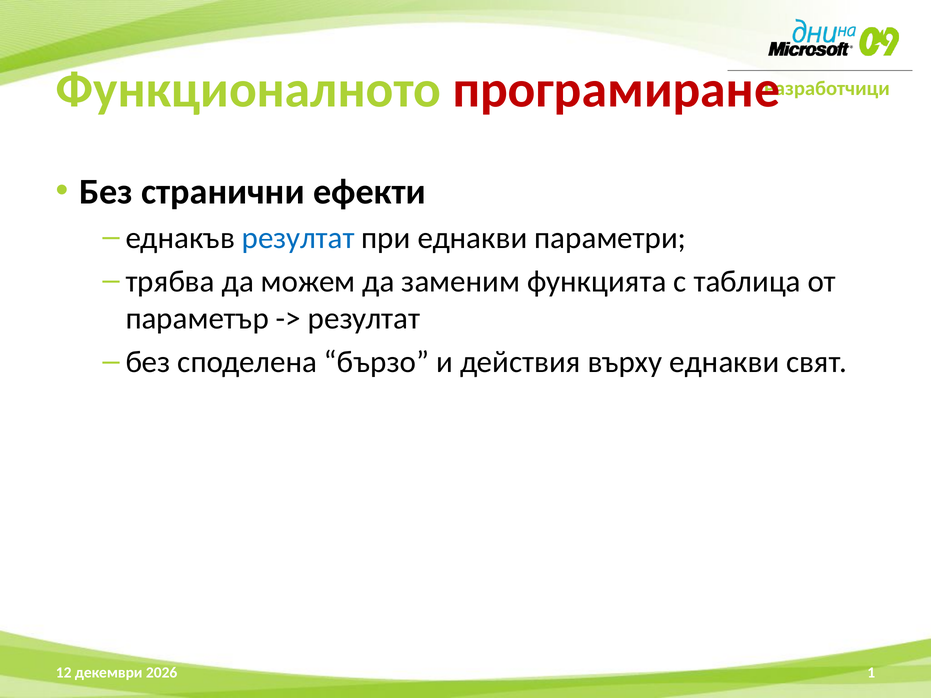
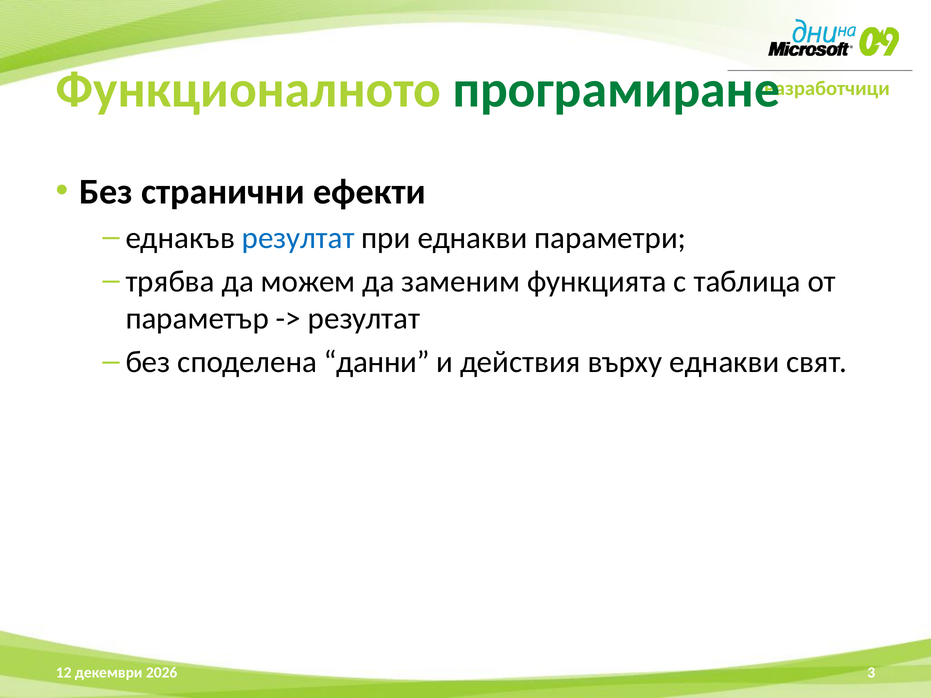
програмиране colour: red -> green
бързо: бързо -> данни
1: 1 -> 3
